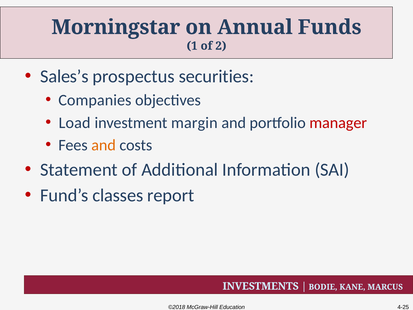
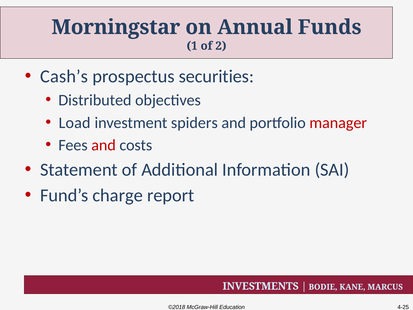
Sales’s: Sales’s -> Cash’s
Companies: Companies -> Distributed
margin: margin -> spiders
and at (104, 145) colour: orange -> red
classes: classes -> charge
